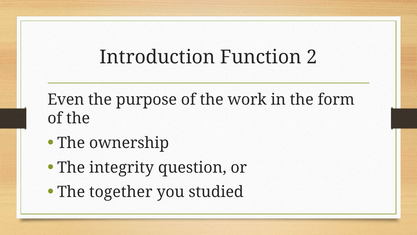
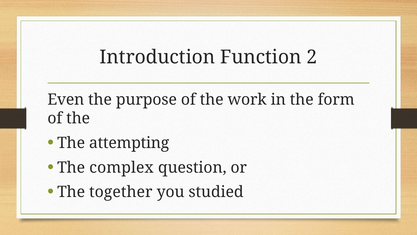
ownership: ownership -> attempting
integrity: integrity -> complex
